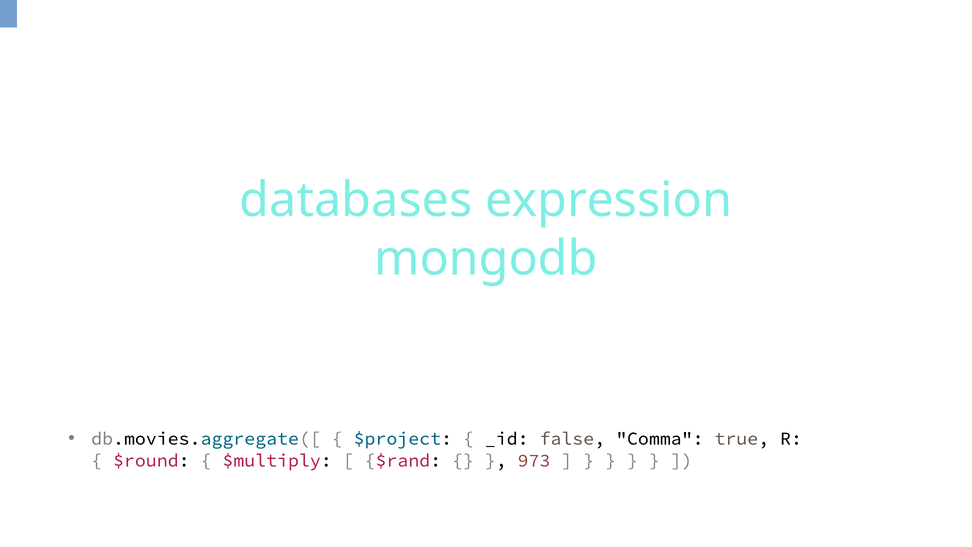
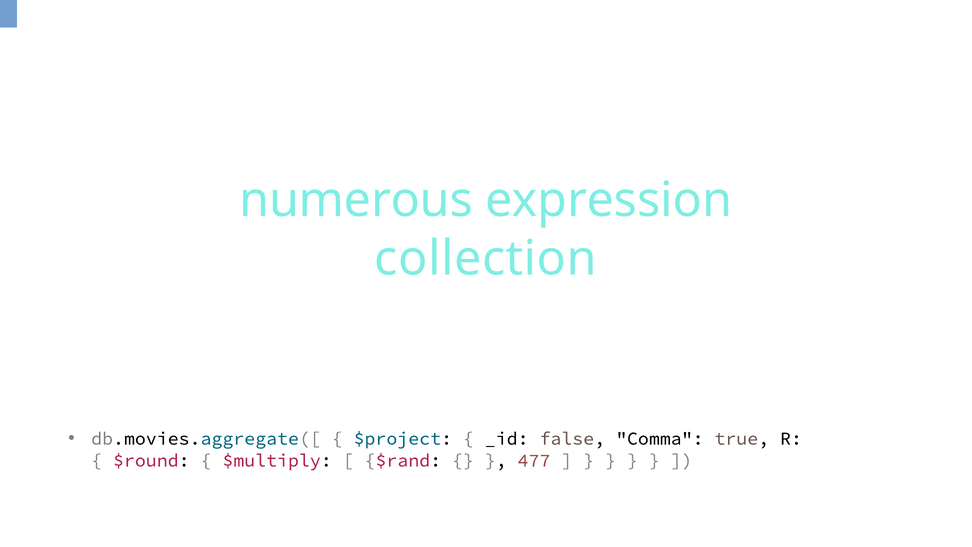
databases: databases -> numerous
mongodb: mongodb -> collection
973: 973 -> 477
